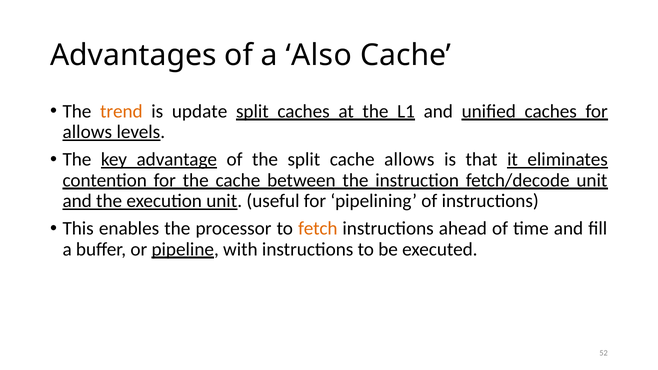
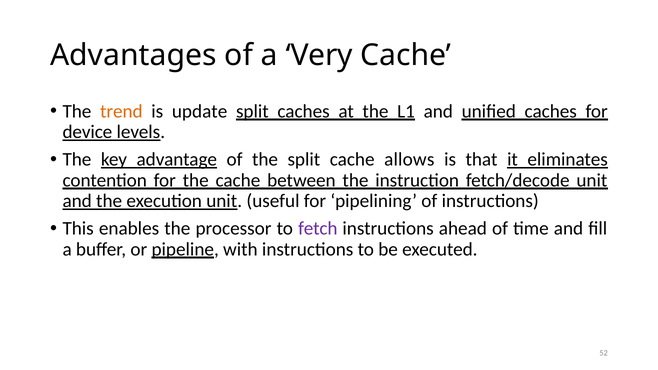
Also: Also -> Very
allows at (87, 132): allows -> device
fetch colour: orange -> purple
